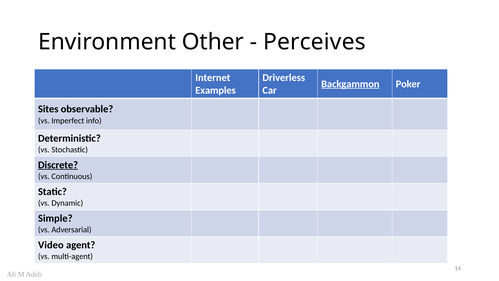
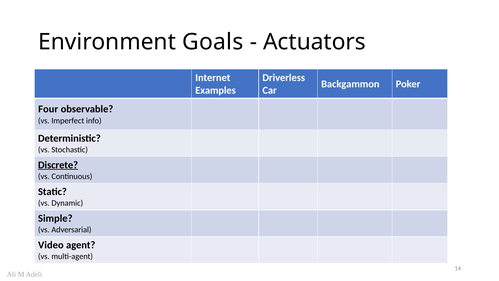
Other: Other -> Goals
Perceives: Perceives -> Actuators
Backgammon underline: present -> none
Sites: Sites -> Four
